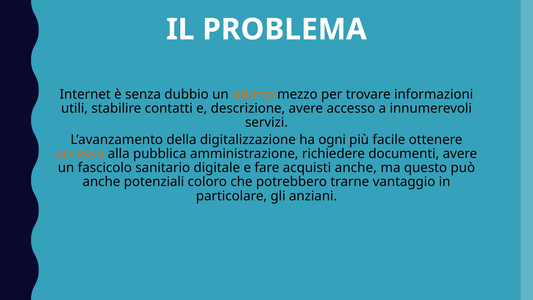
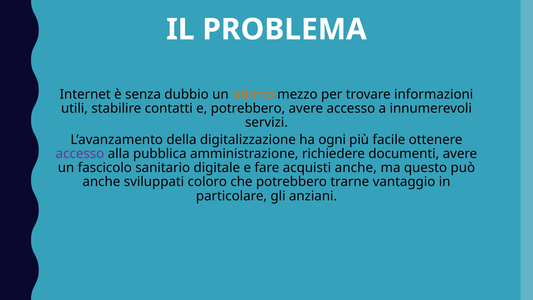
e descrizione: descrizione -> potrebbero
accesso at (80, 154) colour: orange -> purple
potenziali: potenziali -> sviluppati
